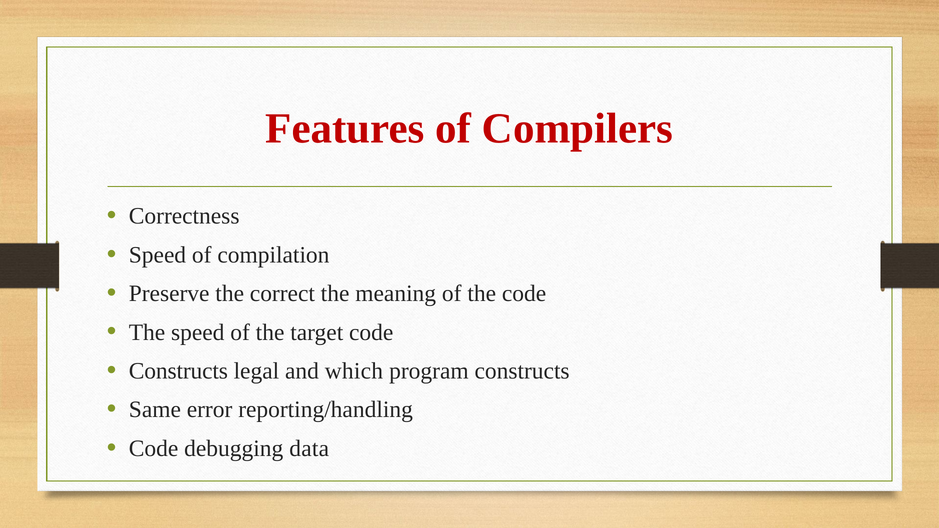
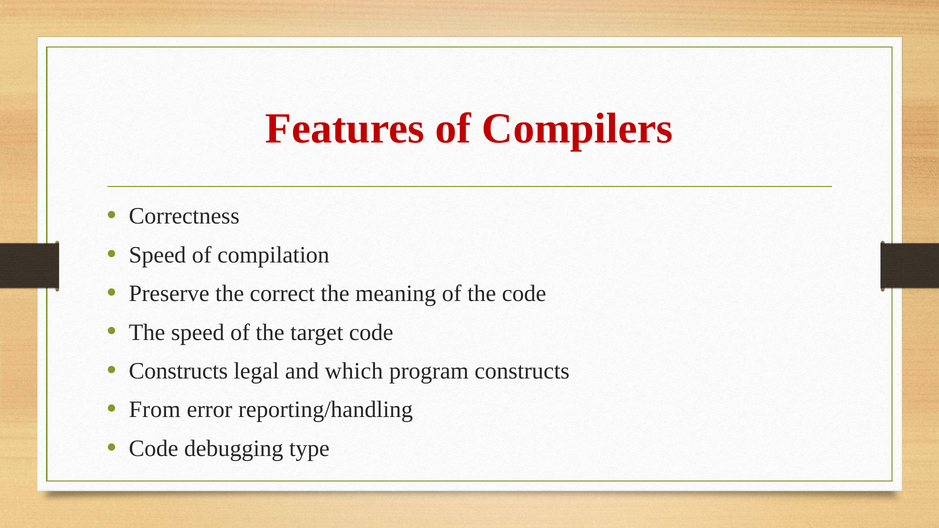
Same: Same -> From
data: data -> type
